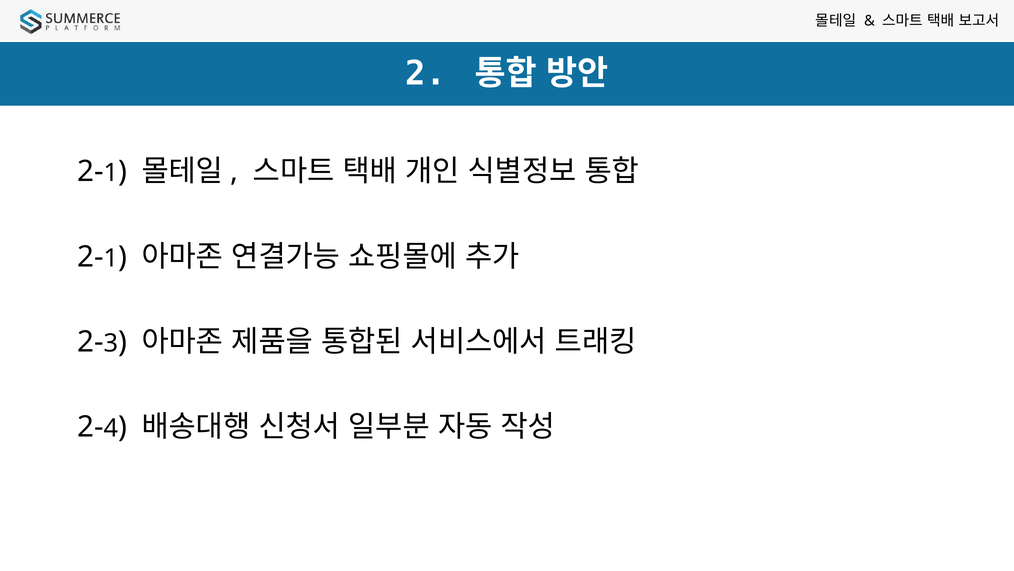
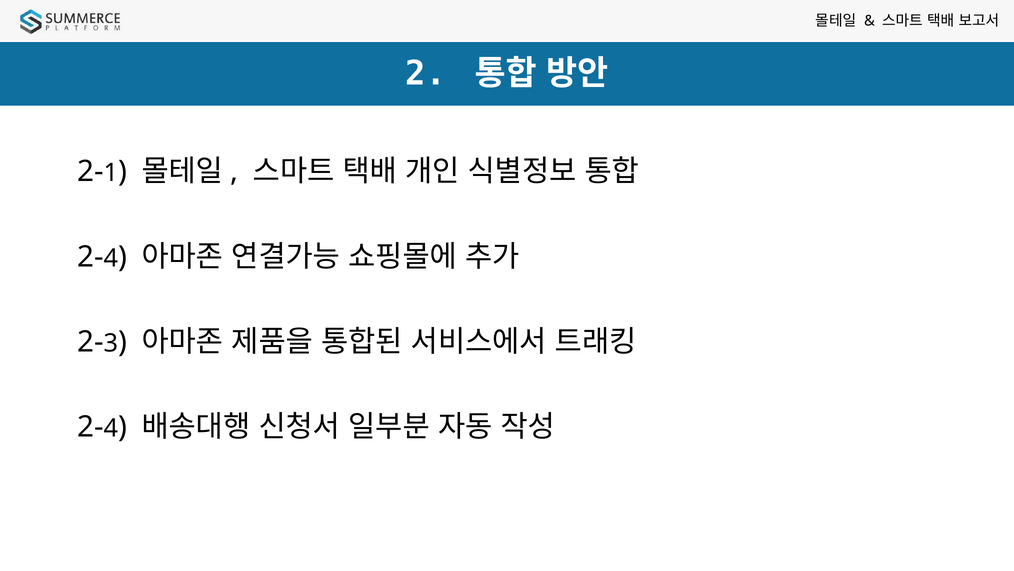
1 at (111, 258): 1 -> 4
